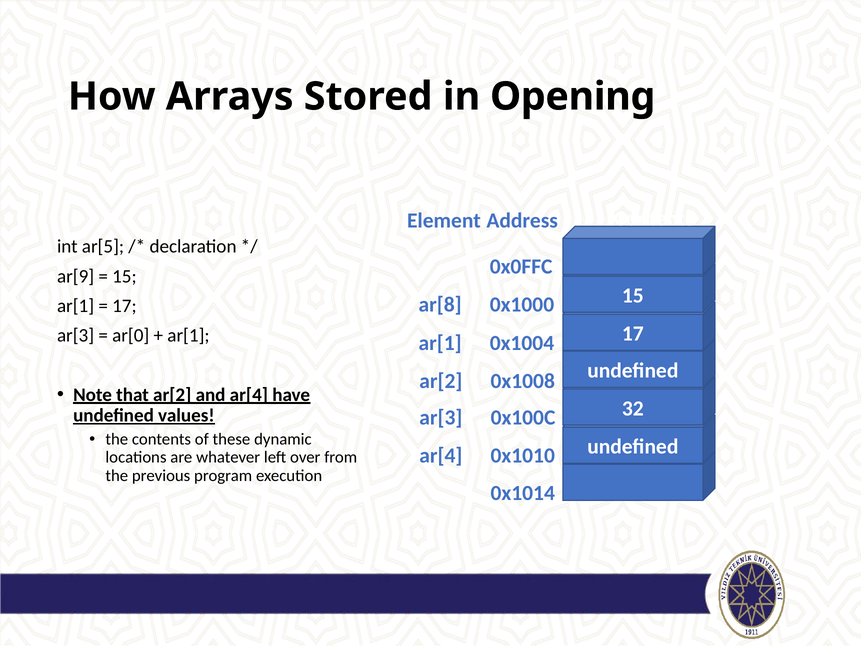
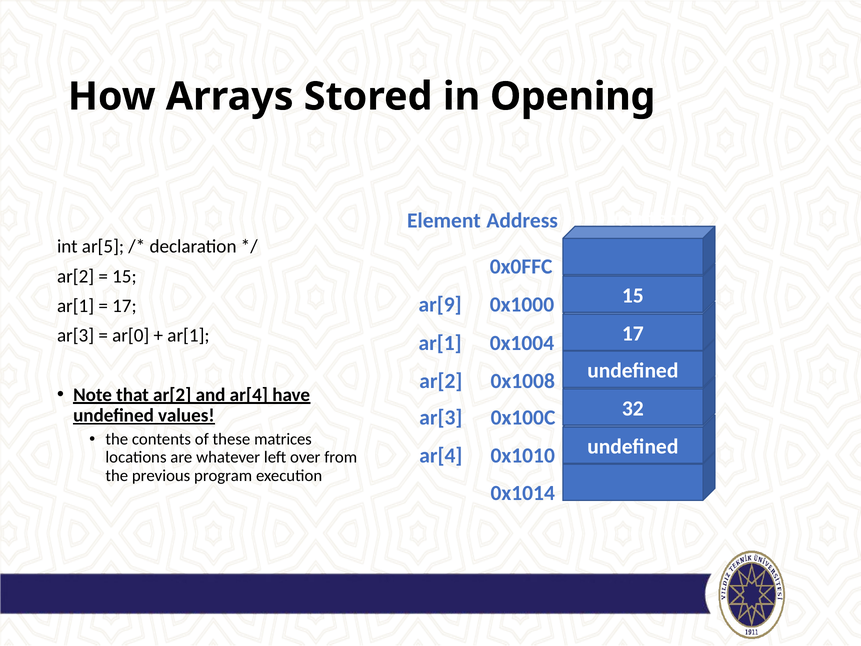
ar[9 at (76, 276): ar[9 -> ar[2
ar[8: ar[8 -> ar[9
dynamic: dynamic -> matrices
